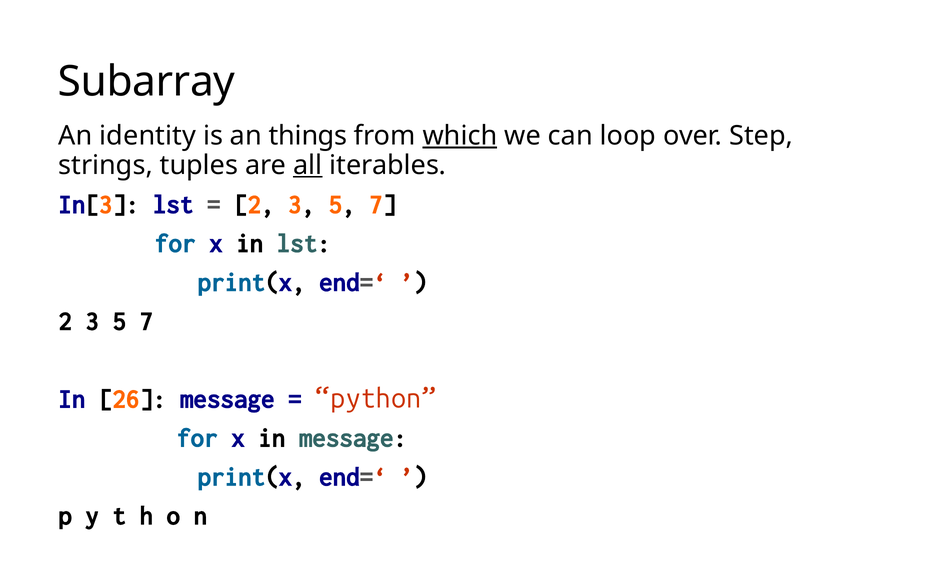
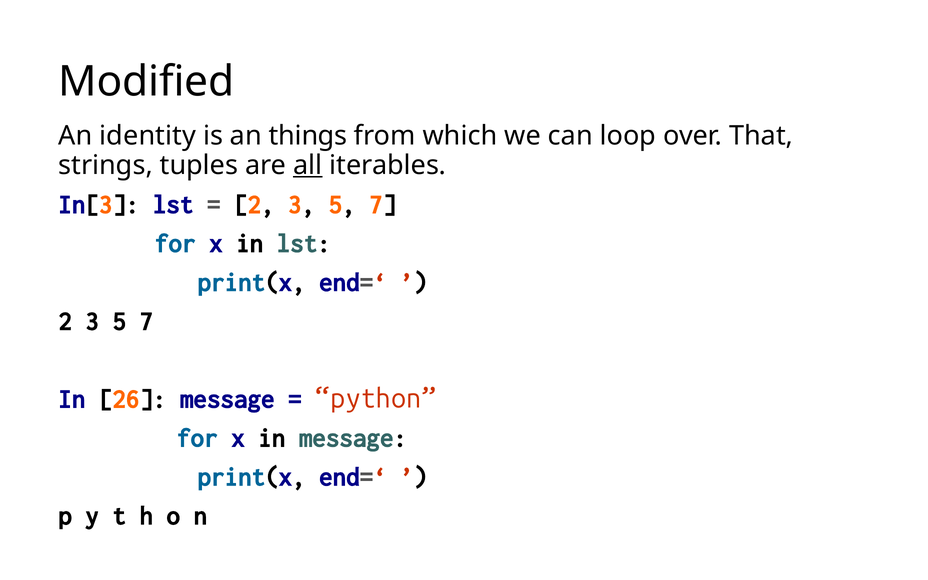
Subarray: Subarray -> Modified
which underline: present -> none
Step: Step -> That
